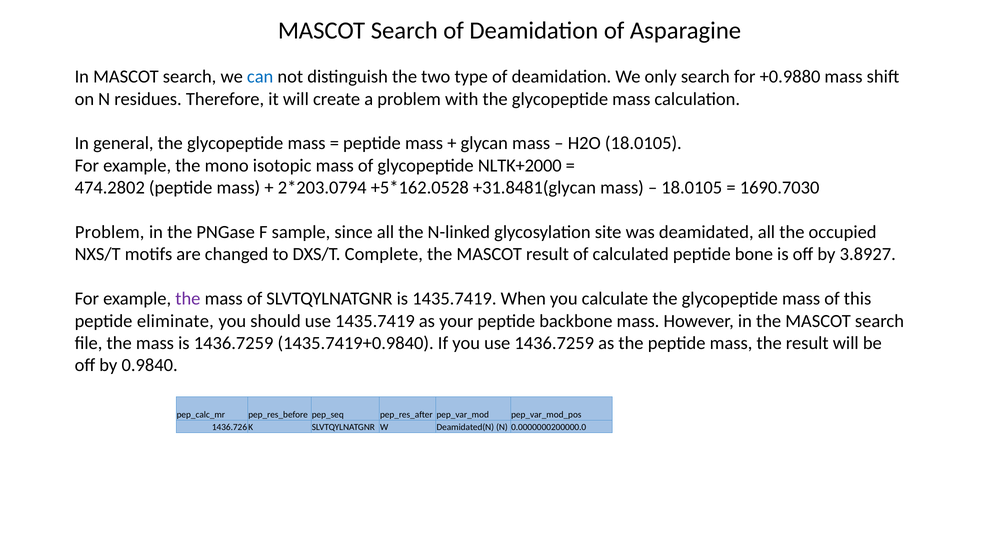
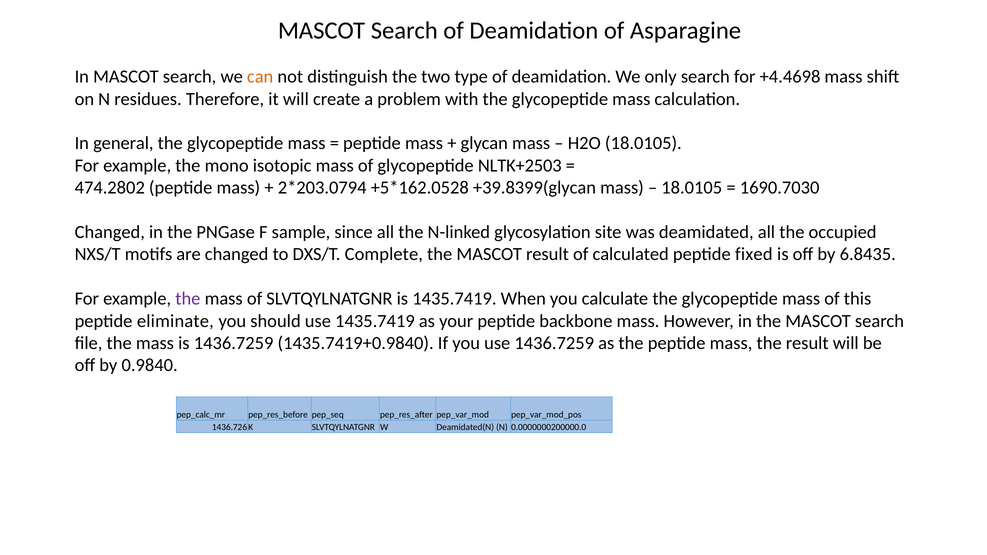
can colour: blue -> orange
+0.9880: +0.9880 -> +4.4698
NLTK+2000: NLTK+2000 -> NLTK+2503
+31.8481(glycan: +31.8481(glycan -> +39.8399(glycan
Problem at (110, 232): Problem -> Changed
bone: bone -> fixed
3.8927: 3.8927 -> 6.8435
